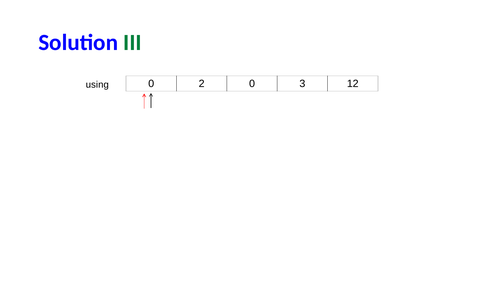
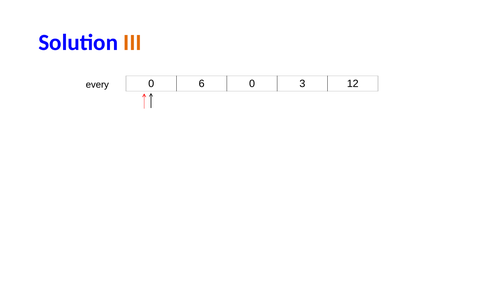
III colour: green -> orange
2: 2 -> 6
using: using -> every
